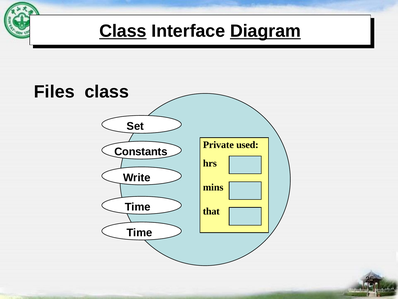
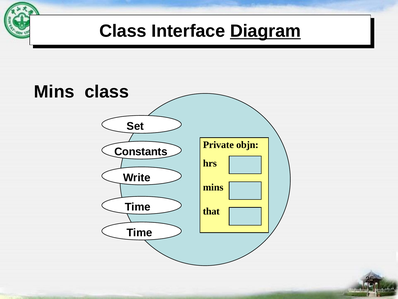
Class at (123, 31) underline: present -> none
Files at (54, 92): Files -> Mins
used: used -> objn
